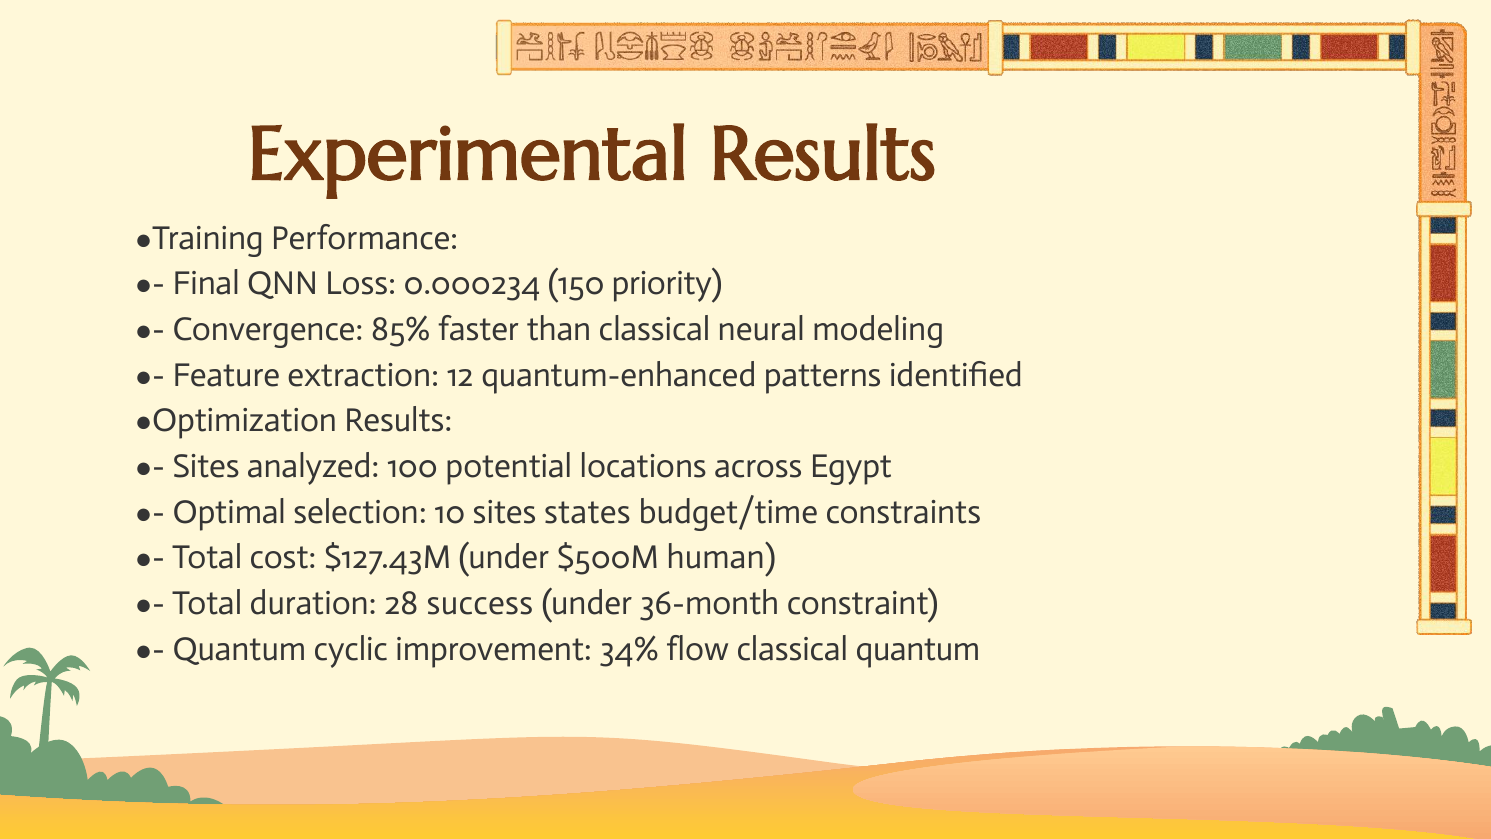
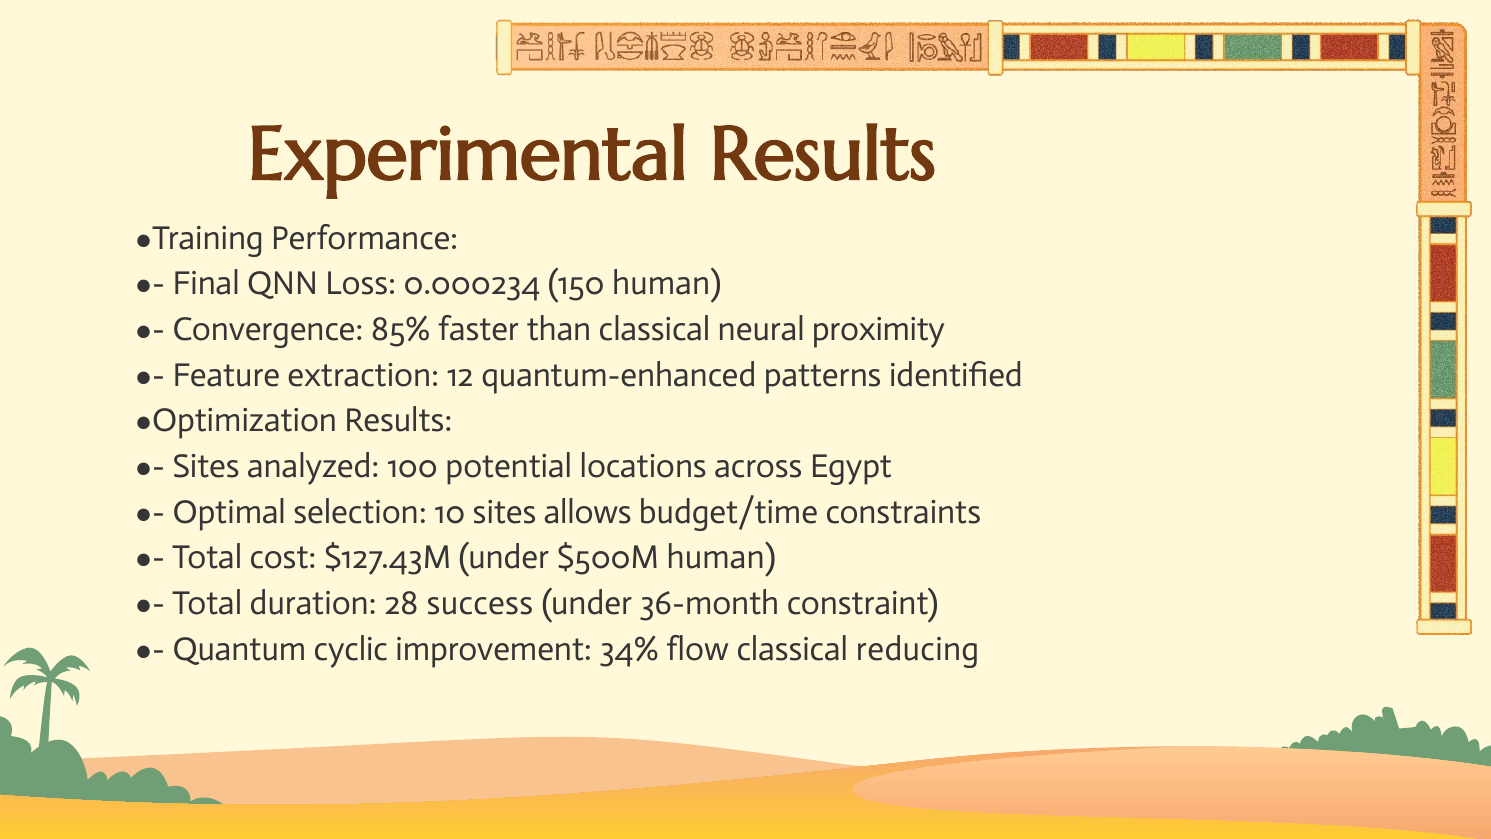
150 priority: priority -> human
modeling: modeling -> proximity
states: states -> allows
classical quantum: quantum -> reducing
